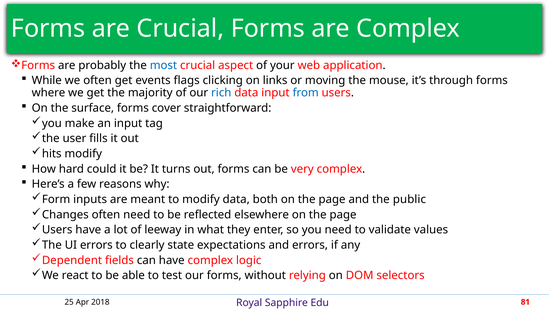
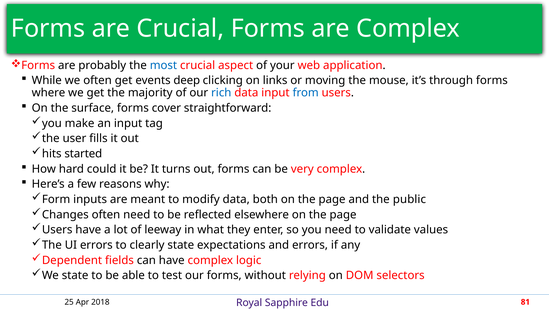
flags: flags -> deep
hits modify: modify -> started
We react: react -> state
